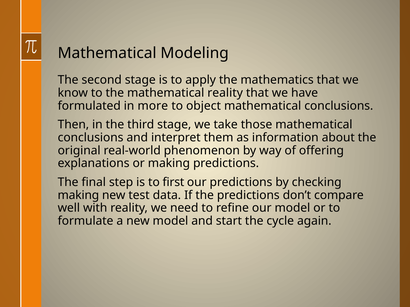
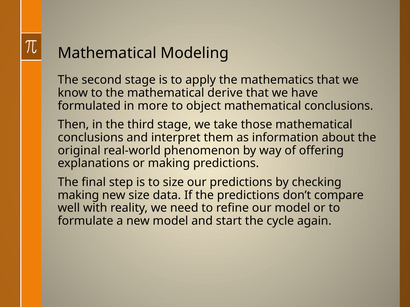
mathematical reality: reality -> derive
to first: first -> size
new test: test -> size
